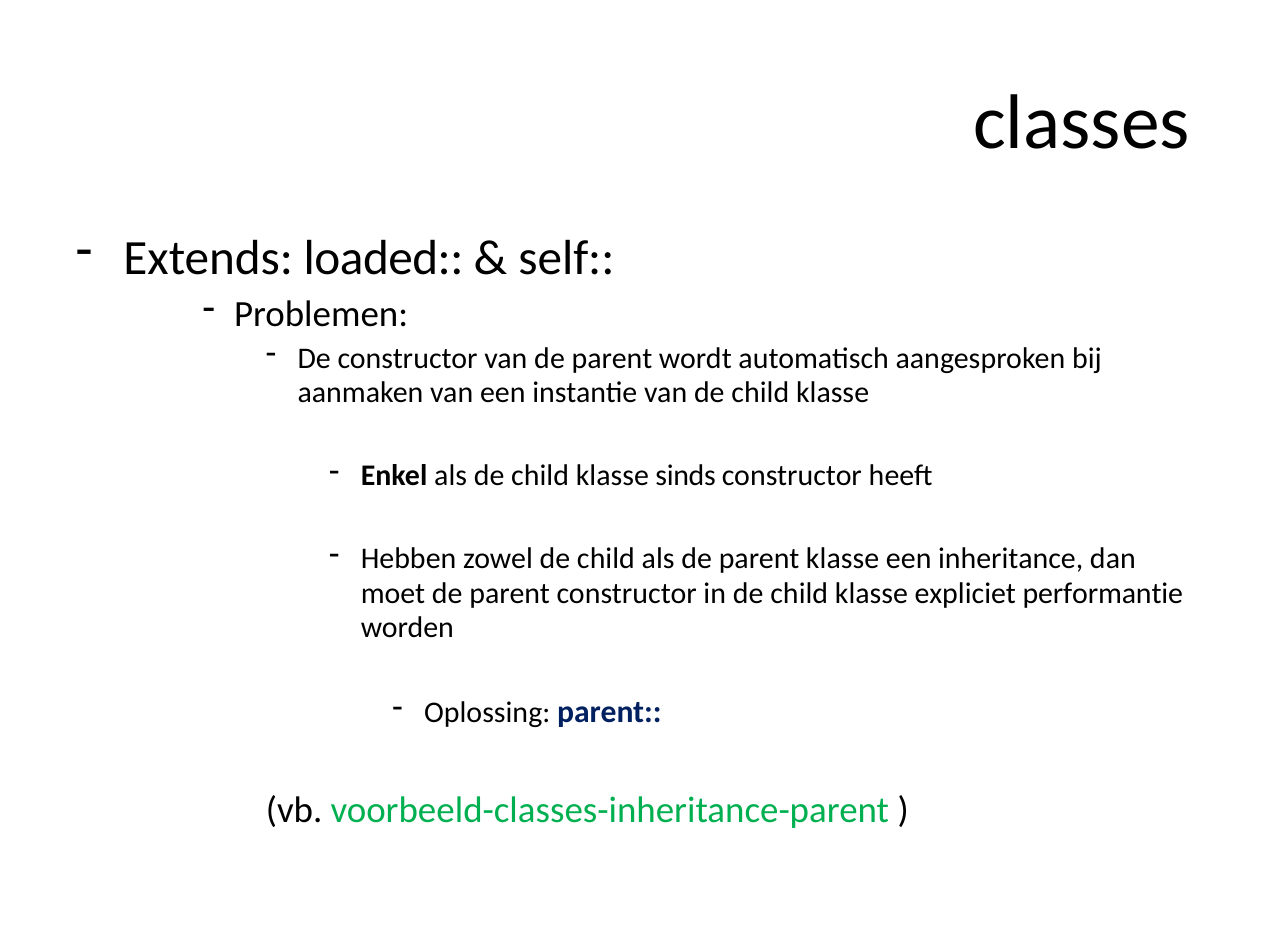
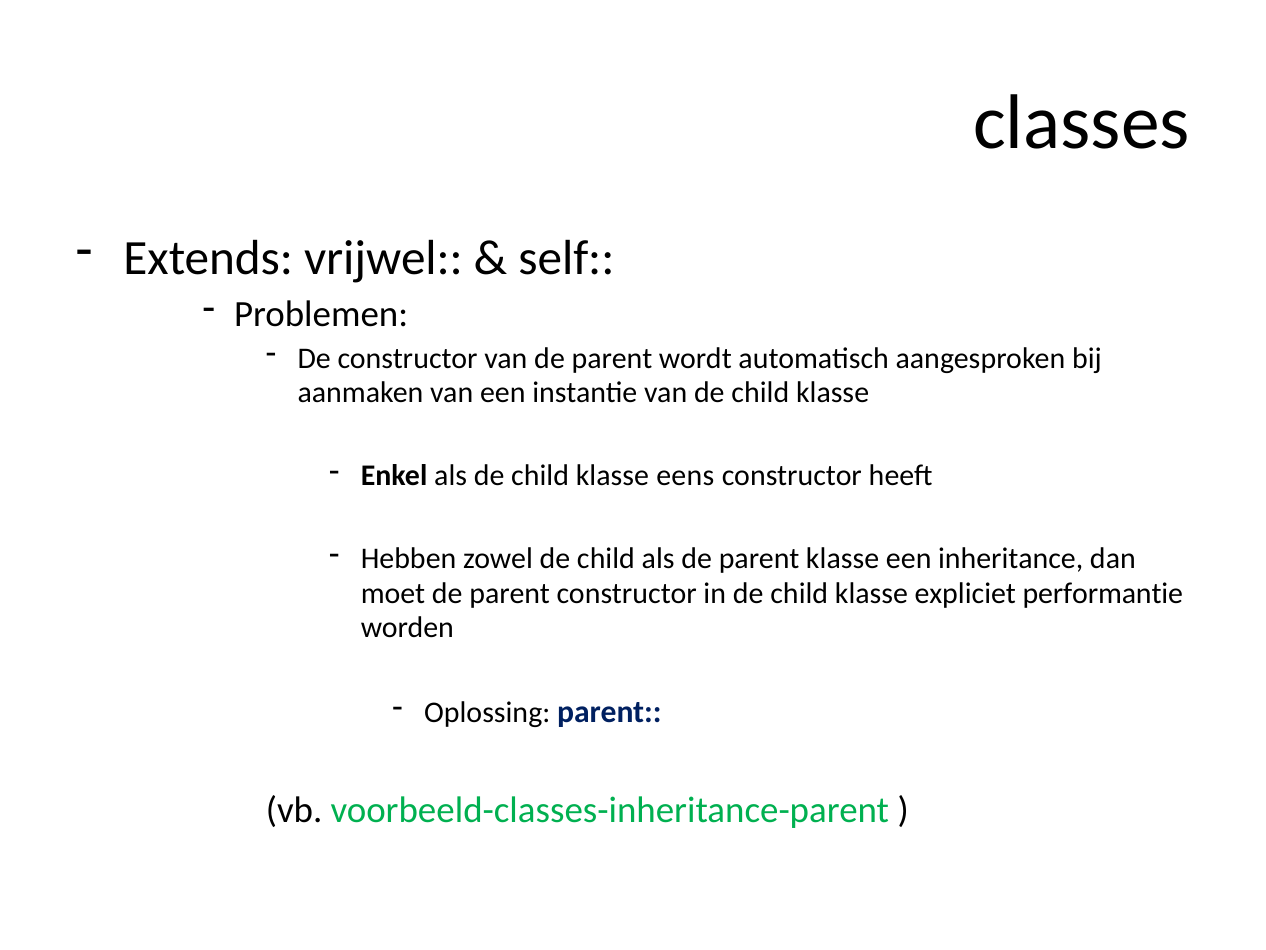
loaded: loaded -> vrijwel
sinds: sinds -> eens
